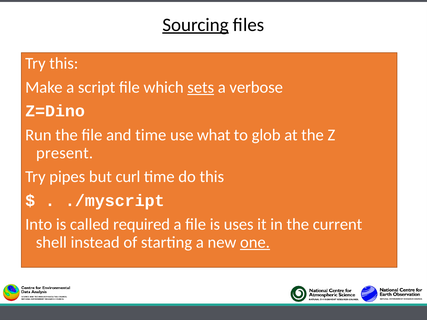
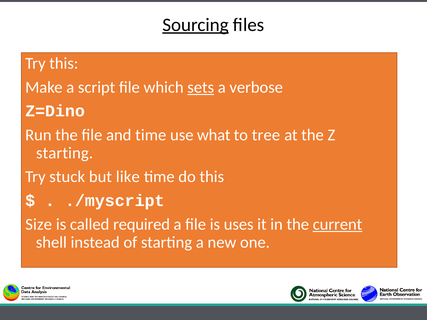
glob: glob -> tree
present at (65, 153): present -> starting
pipes: pipes -> stuck
curl: curl -> like
Into: Into -> Size
current underline: none -> present
one underline: present -> none
